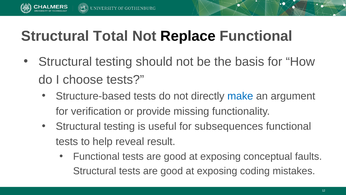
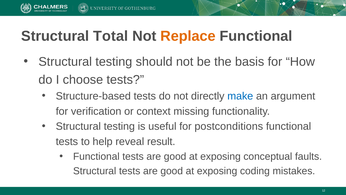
Replace colour: black -> orange
provide: provide -> context
subsequences: subsequences -> postconditions
